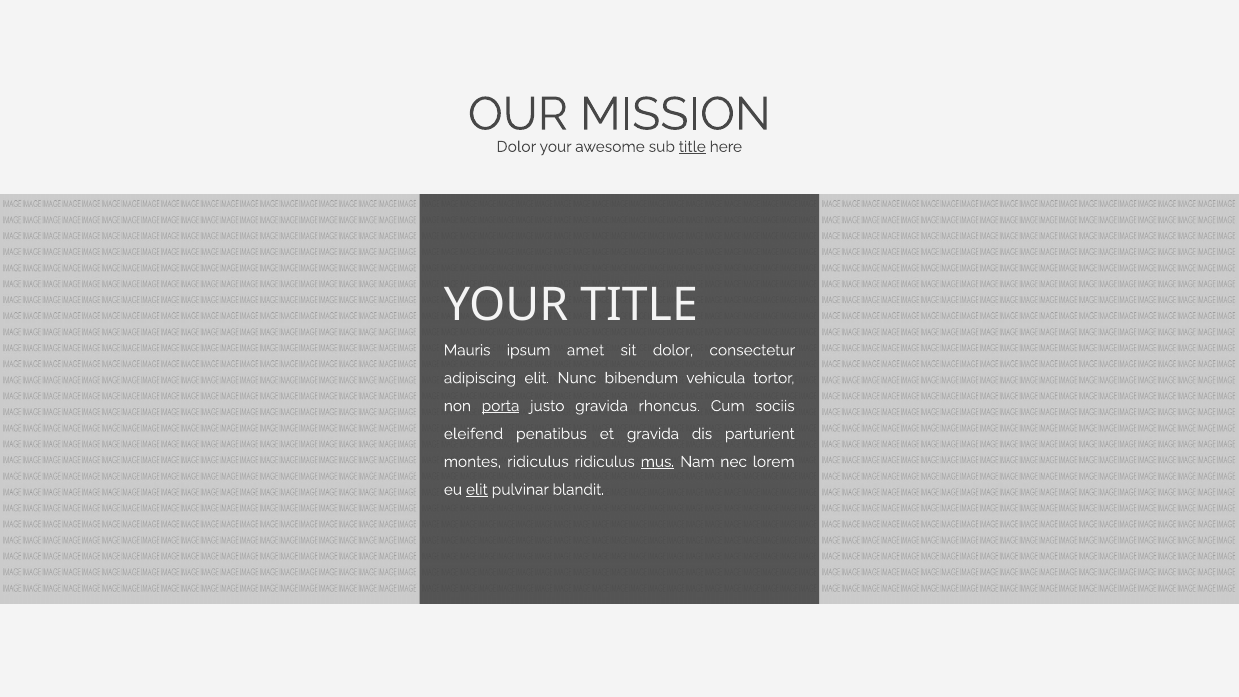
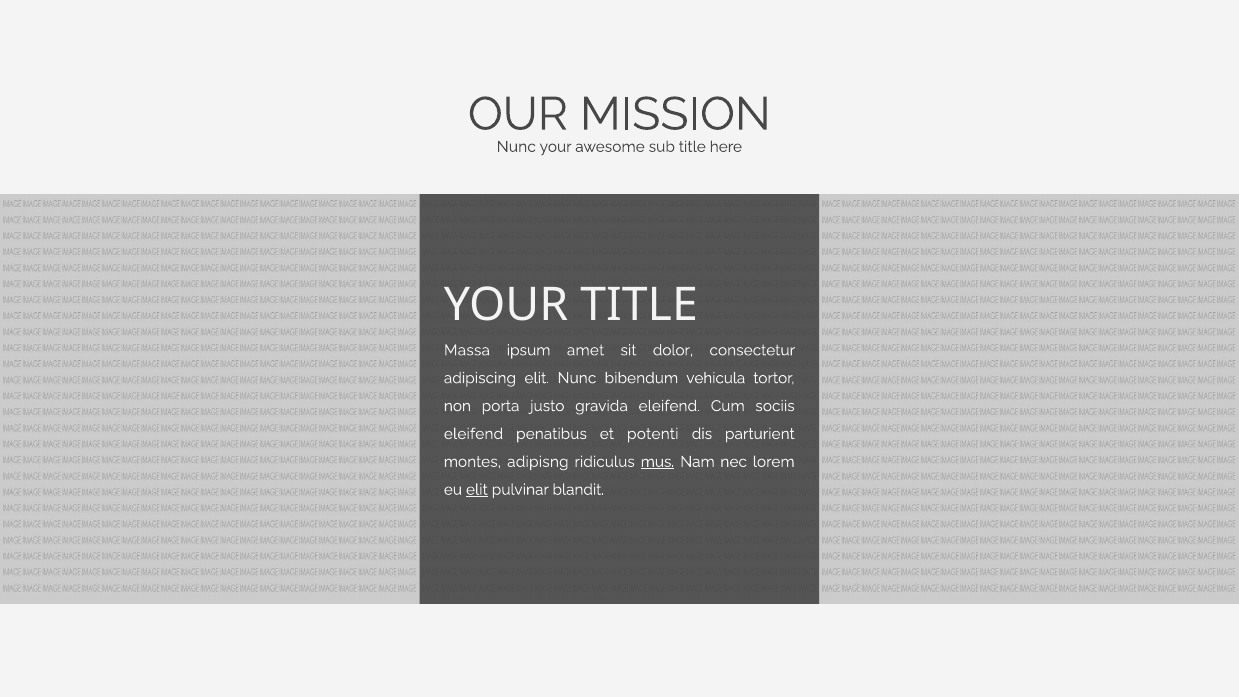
Dolor at (516, 147): Dolor -> Nunc
title at (692, 147) underline: present -> none
Mauris: Mauris -> Massa
porta underline: present -> none
gravida rhoncus: rhoncus -> eleifend
et gravida: gravida -> potenti
montes ridiculus: ridiculus -> adipisng
